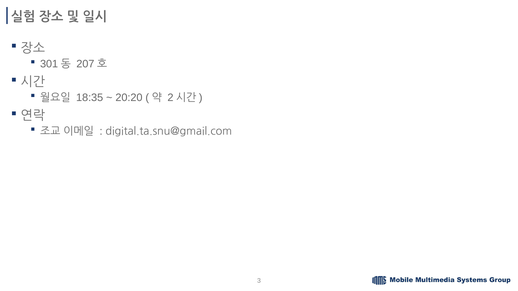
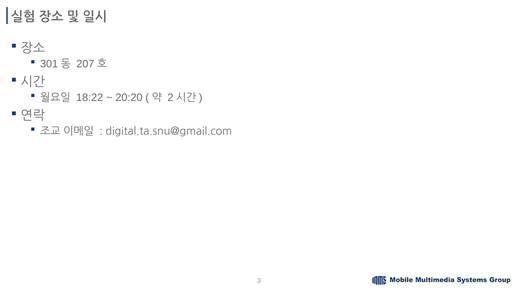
18:35: 18:35 -> 18:22
